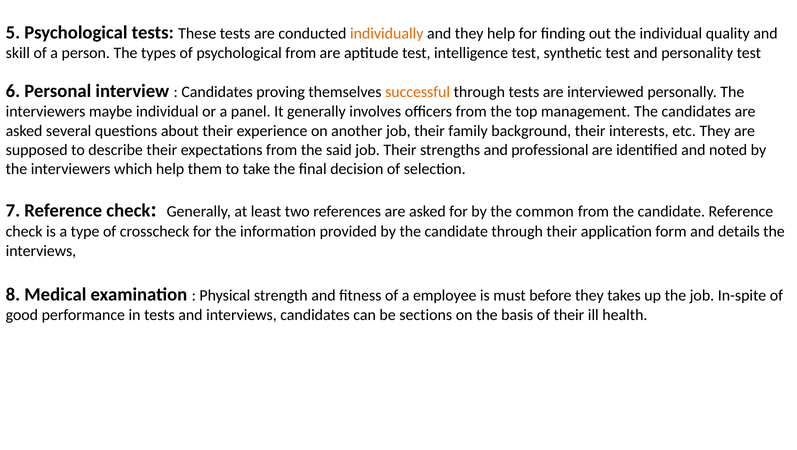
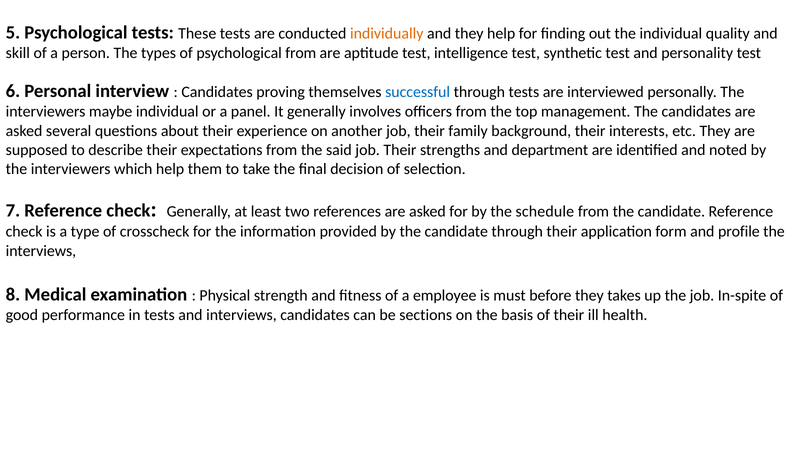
successful colour: orange -> blue
professional: professional -> department
common: common -> schedule
details: details -> profile
